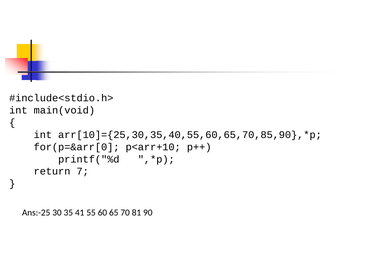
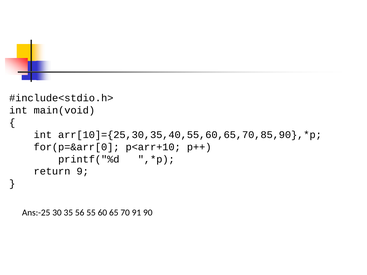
7: 7 -> 9
41: 41 -> 56
81: 81 -> 91
